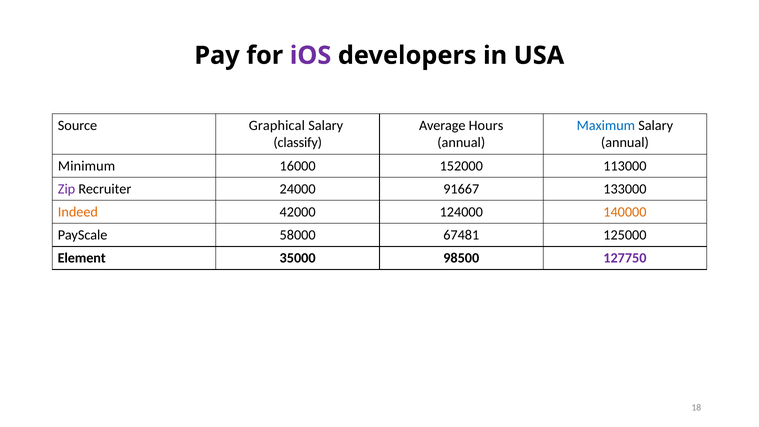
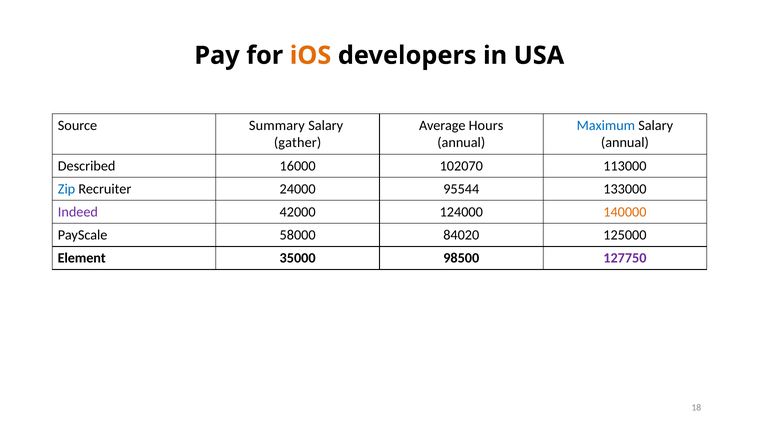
iOS colour: purple -> orange
Graphical: Graphical -> Summary
classify: classify -> gather
Minimum: Minimum -> Described
152000: 152000 -> 102070
Zip colour: purple -> blue
91667: 91667 -> 95544
Indeed colour: orange -> purple
67481: 67481 -> 84020
